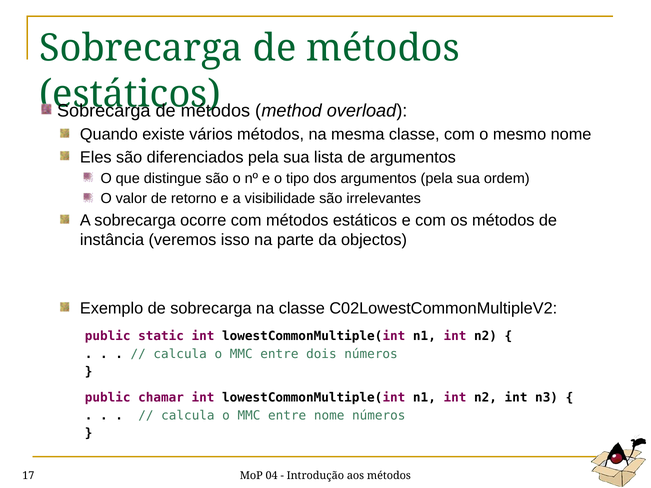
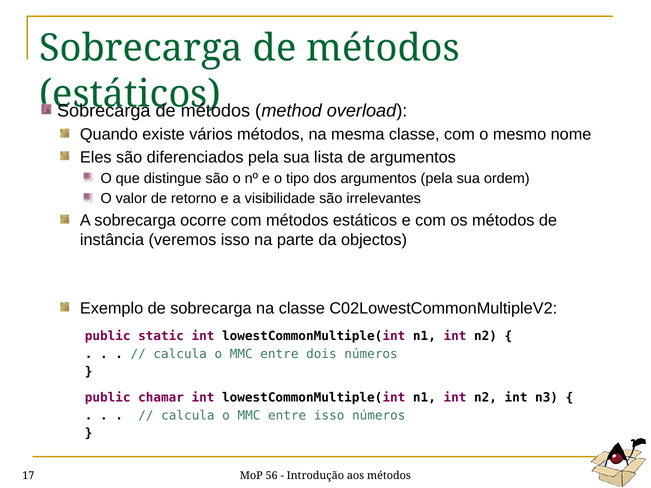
entre nome: nome -> isso
04: 04 -> 56
